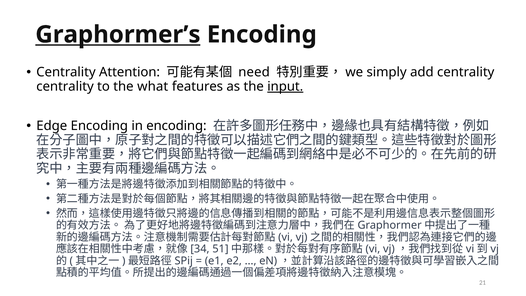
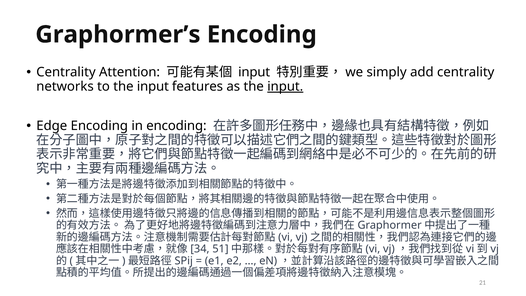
Graphormer’s underline: present -> none
need at (254, 72): need -> input
centrality at (65, 86): centrality -> networks
to the what: what -> input
